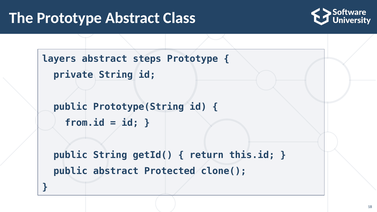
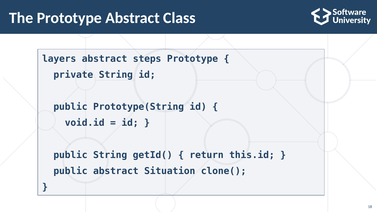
from.id: from.id -> void.id
Protected: Protected -> Situation
